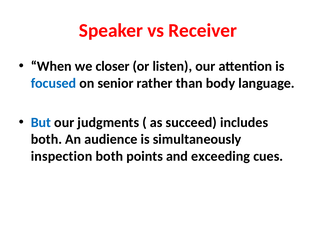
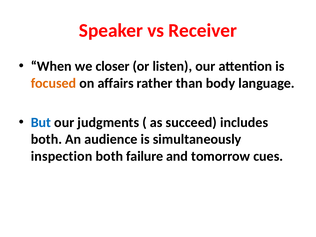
focused colour: blue -> orange
senior: senior -> affairs
points: points -> failure
exceeding: exceeding -> tomorrow
